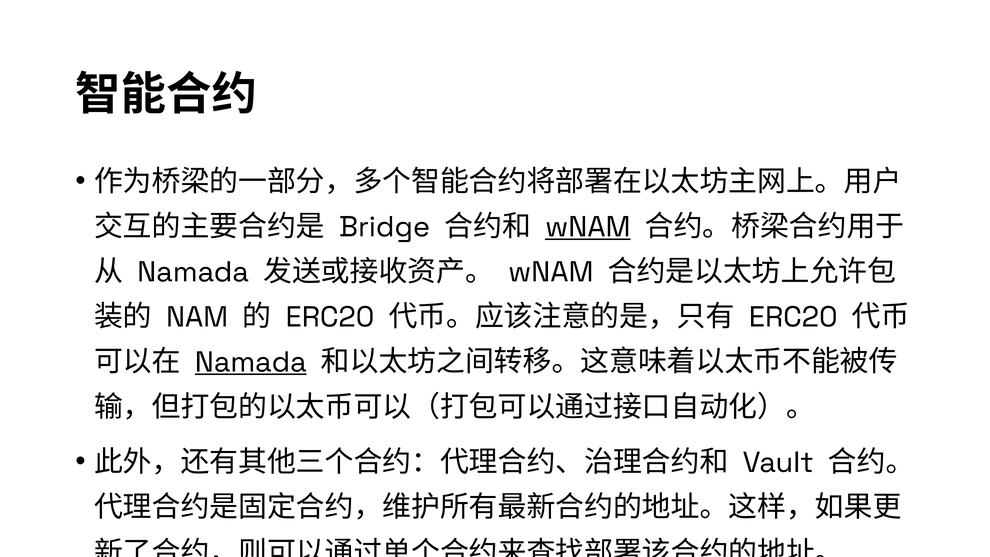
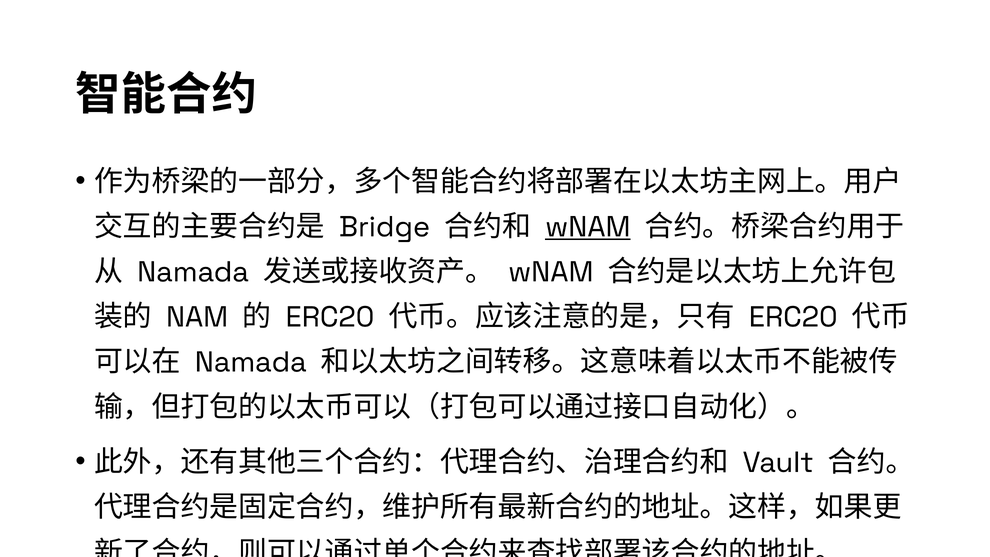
Namada at (251, 362) underline: present -> none
